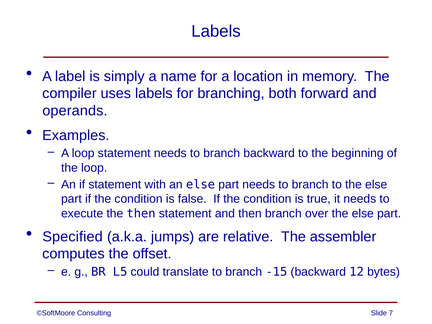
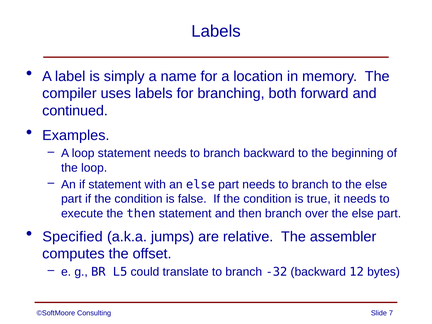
operands: operands -> continued
-15: -15 -> -32
